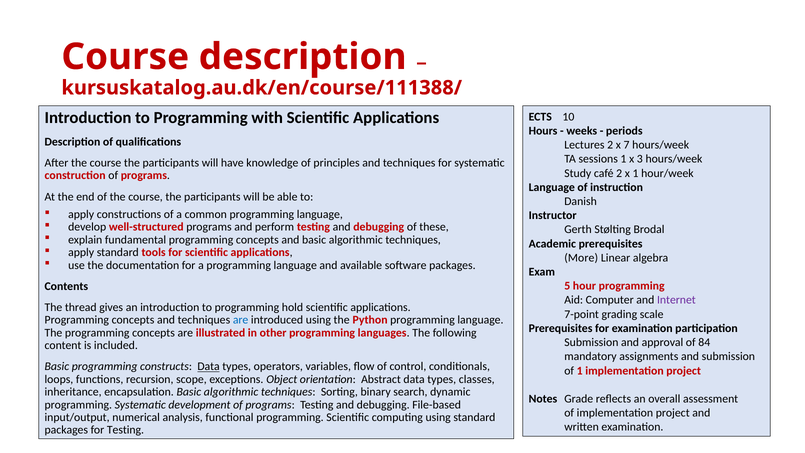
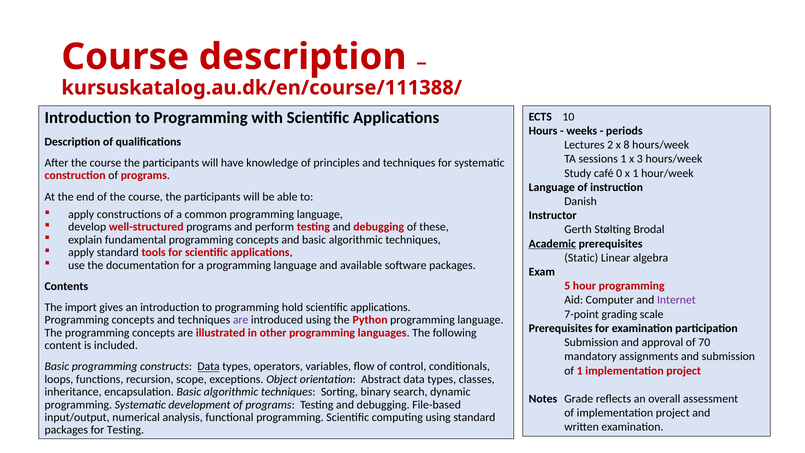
7: 7 -> 8
café 2: 2 -> 0
Academic underline: none -> present
More: More -> Static
thread: thread -> import
are at (241, 320) colour: blue -> purple
84: 84 -> 70
